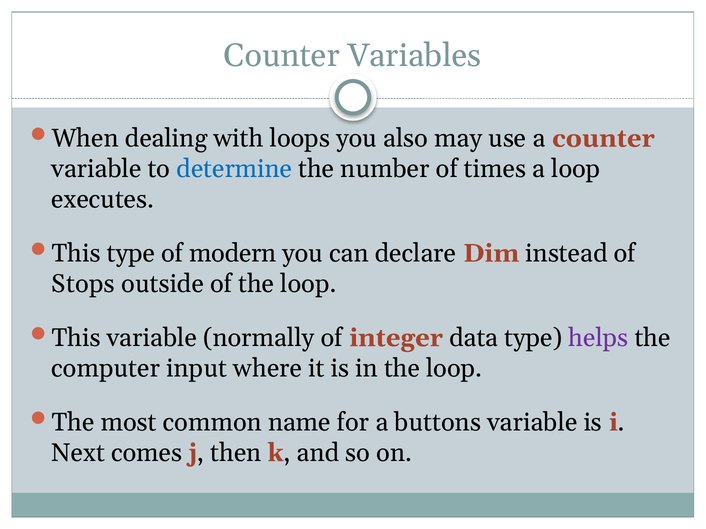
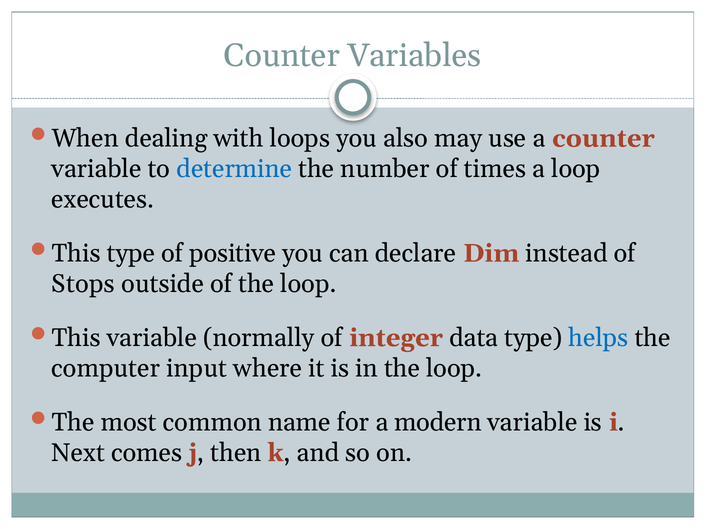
modern: modern -> positive
helps colour: purple -> blue
buttons: buttons -> modern
